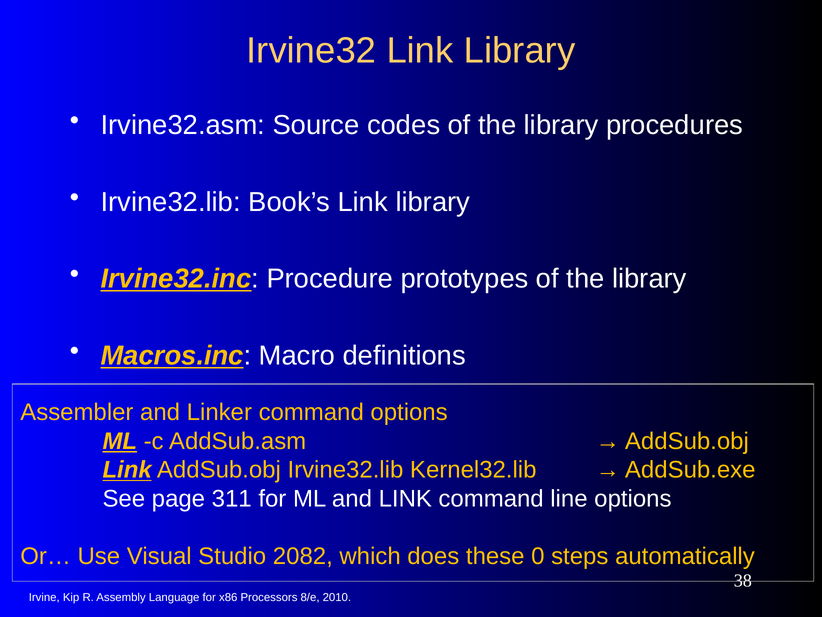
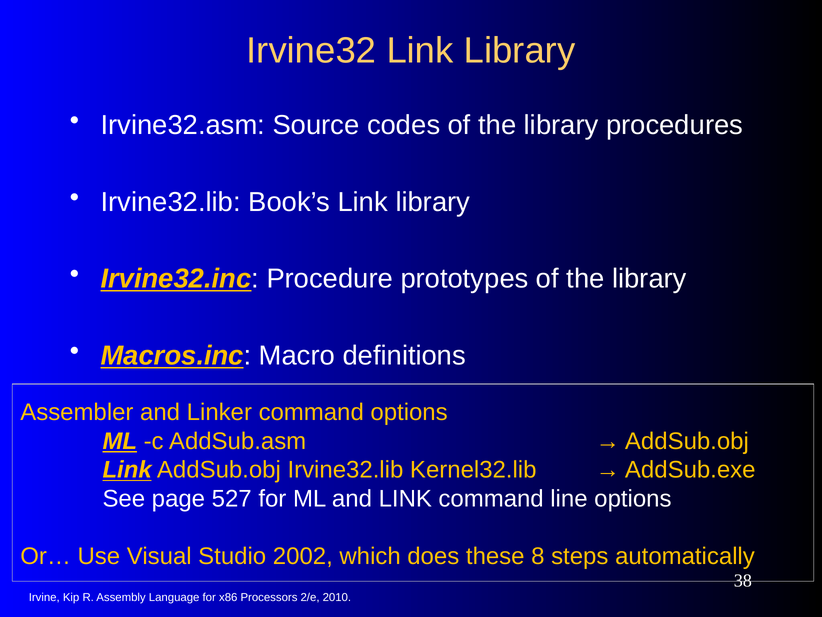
311: 311 -> 527
2082: 2082 -> 2002
0: 0 -> 8
8/e: 8/e -> 2/e
